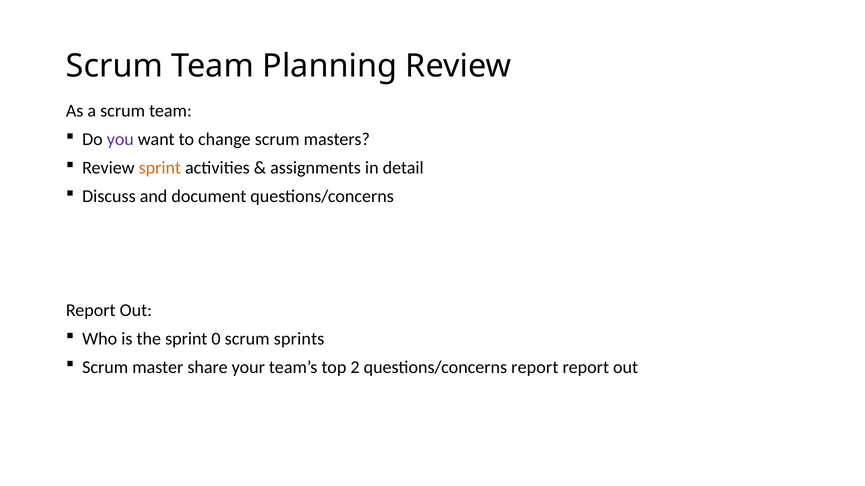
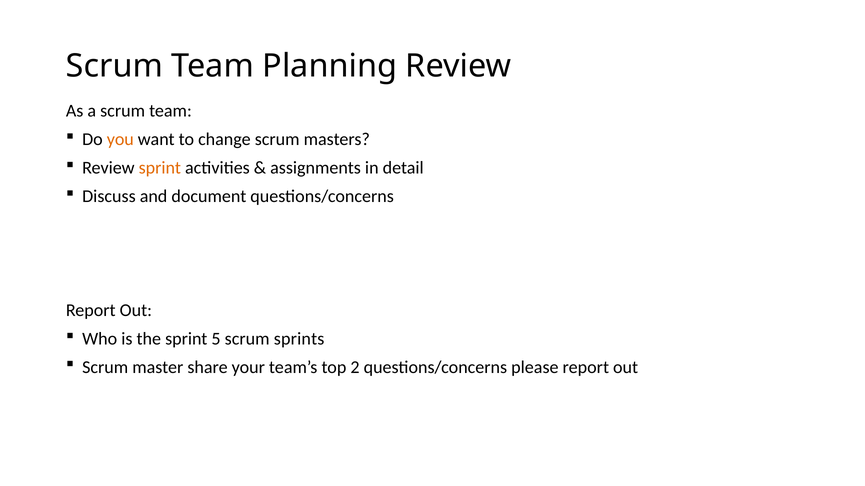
you colour: purple -> orange
0: 0 -> 5
2 questions/concerns report: report -> please
